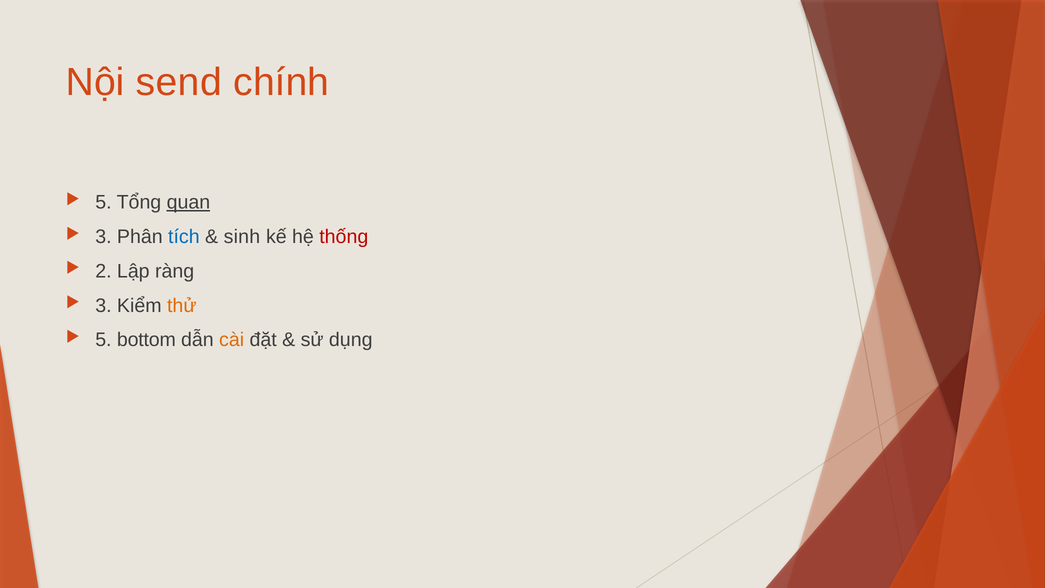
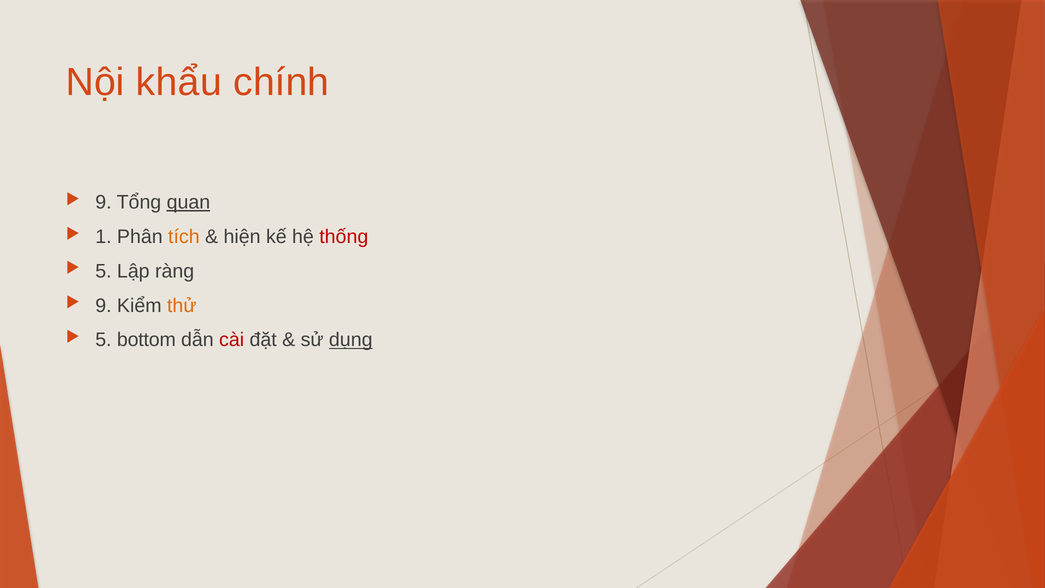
send: send -> khẩu
5 at (103, 202): 5 -> 9
3 at (103, 237): 3 -> 1
tích colour: blue -> orange
sinh: sinh -> hiện
2 at (103, 271): 2 -> 5
3 at (103, 305): 3 -> 9
cài colour: orange -> red
dụng underline: none -> present
